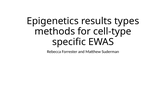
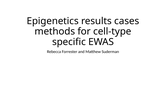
types: types -> cases
